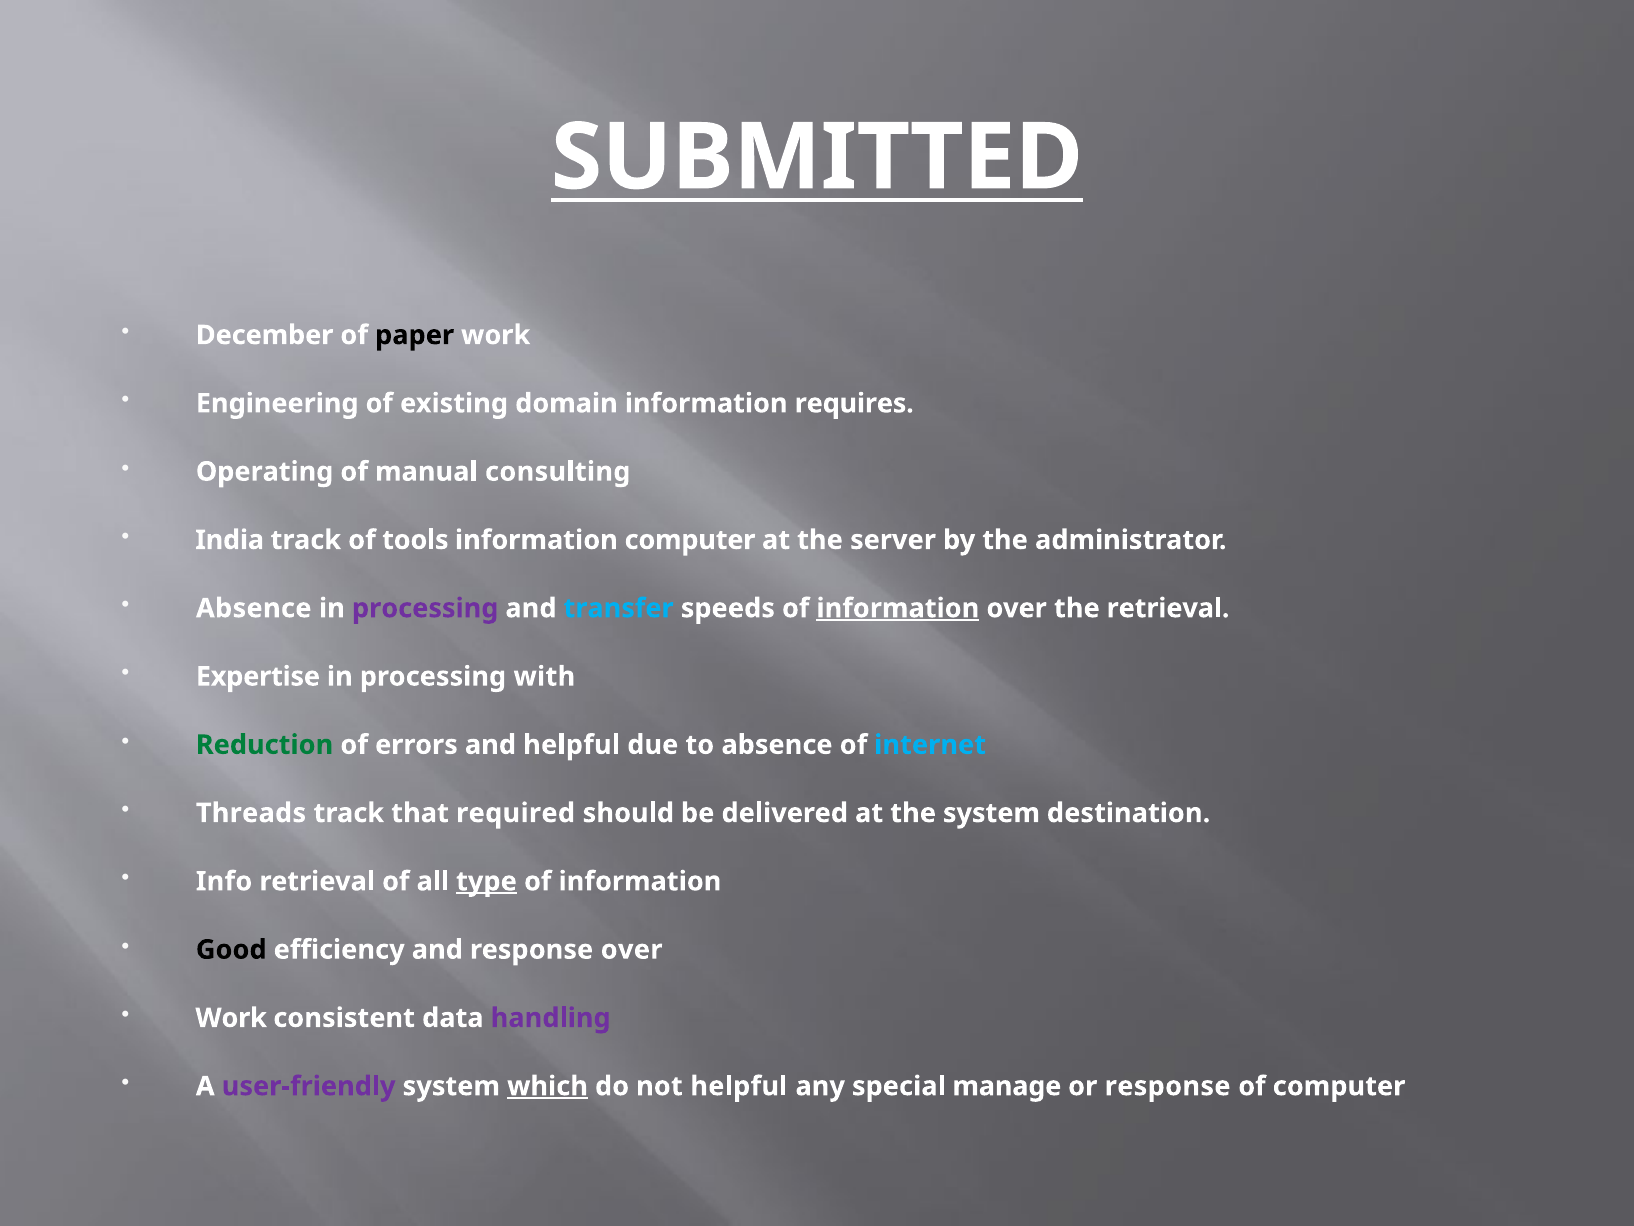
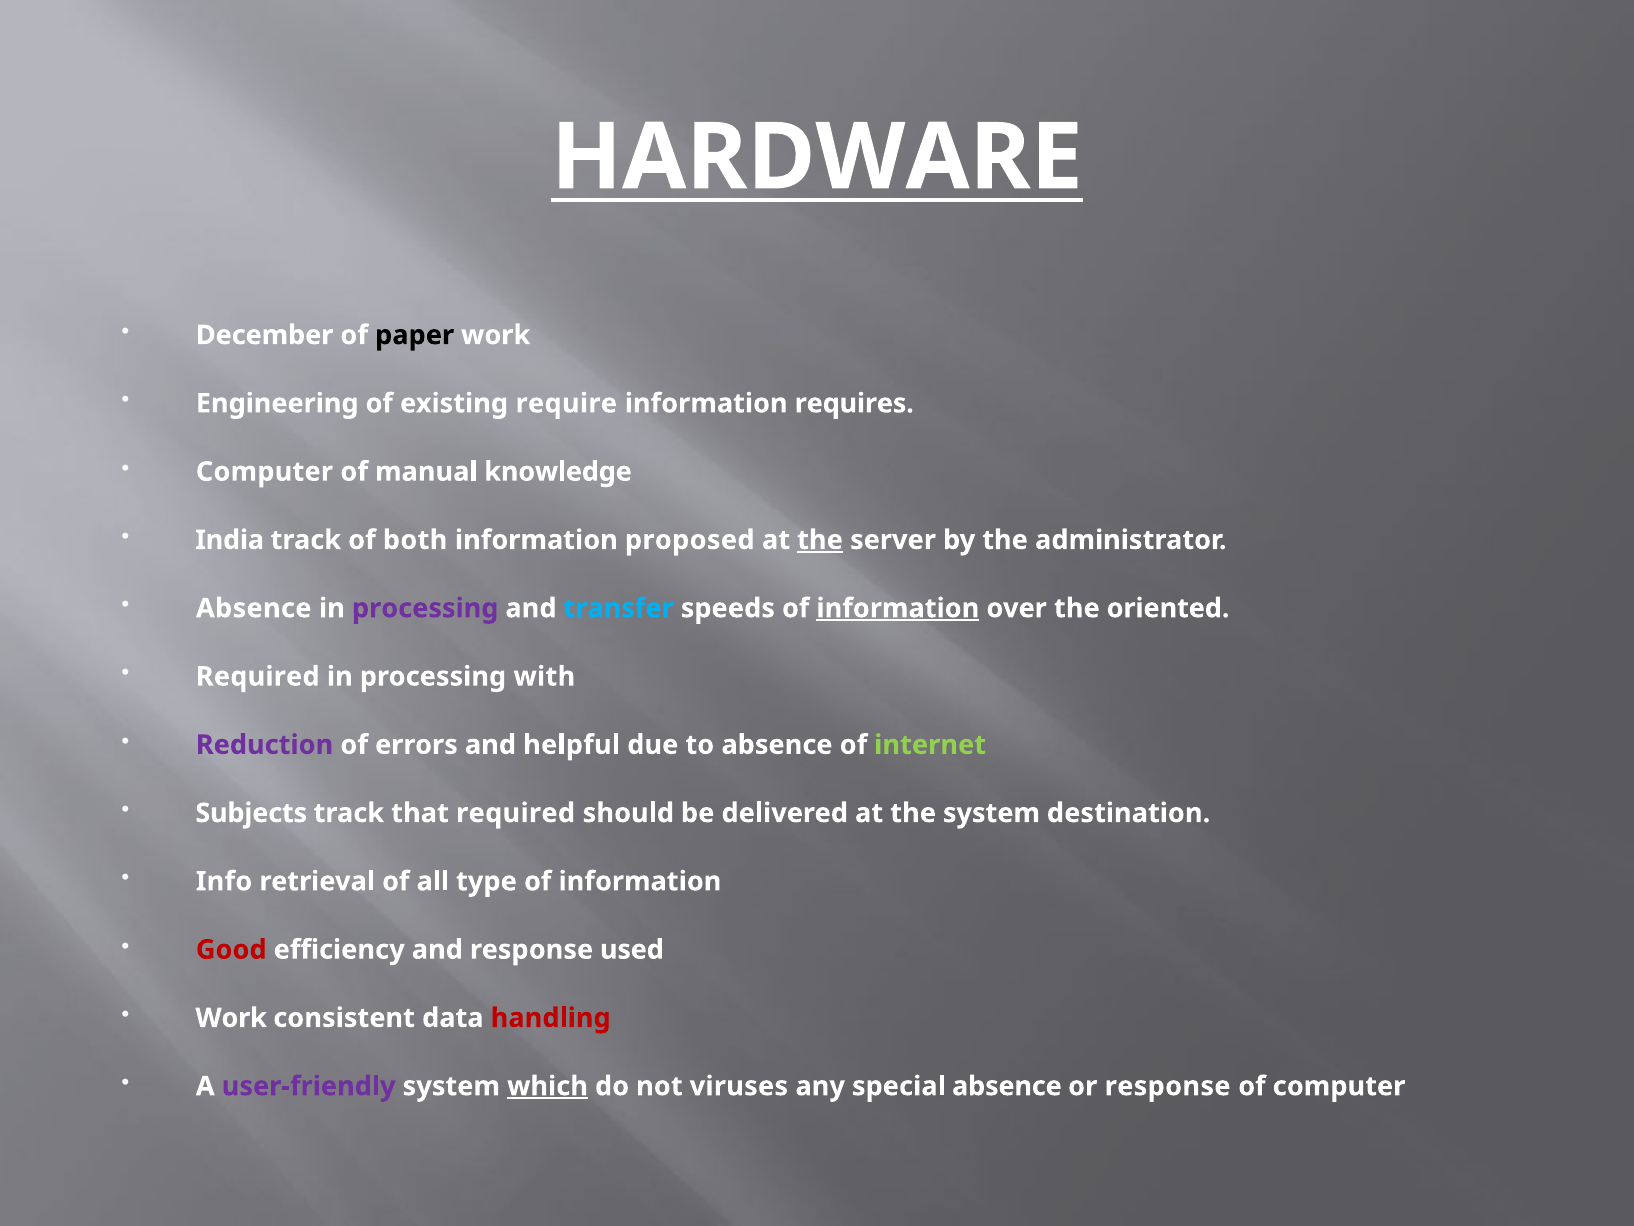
SUBMITTED: SUBMITTED -> HARDWARE
domain: domain -> require
Operating at (265, 472): Operating -> Computer
consulting: consulting -> knowledge
tools: tools -> both
information computer: computer -> proposed
the at (820, 540) underline: none -> present
the retrieval: retrieval -> oriented
Expertise at (258, 676): Expertise -> Required
Reduction colour: green -> purple
internet colour: light blue -> light green
Threads: Threads -> Subjects
type underline: present -> none
Good colour: black -> red
response over: over -> used
handling colour: purple -> red
not helpful: helpful -> viruses
special manage: manage -> absence
